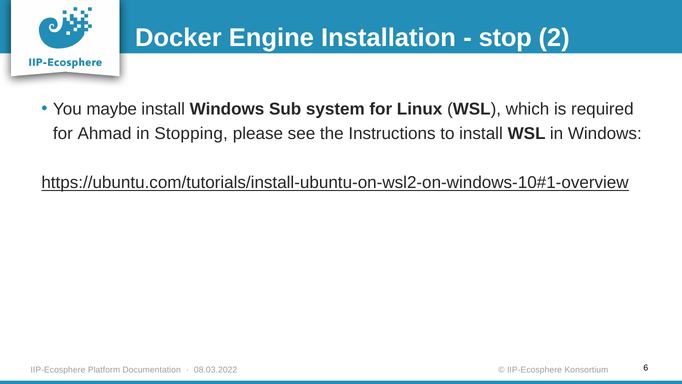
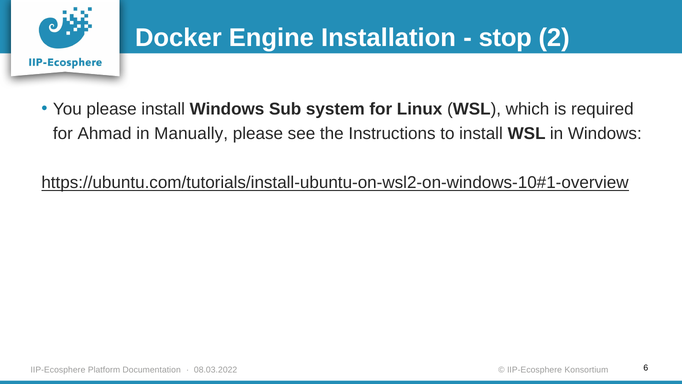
You maybe: maybe -> please
Stopping: Stopping -> Manually
